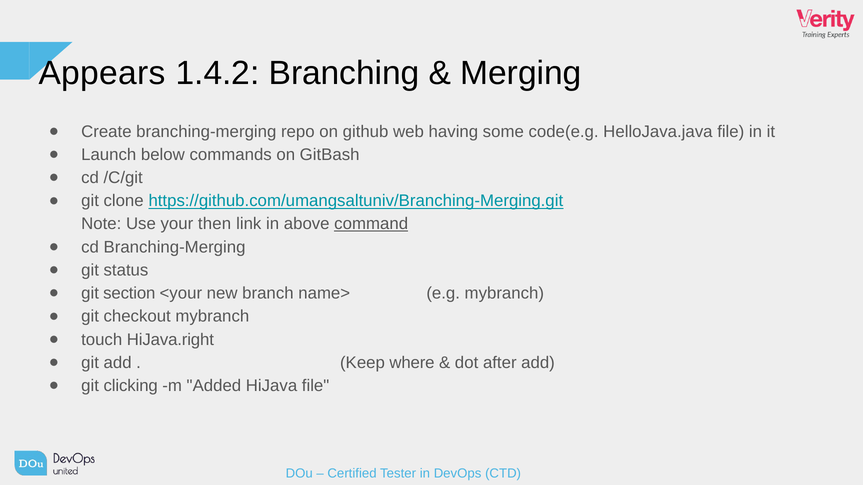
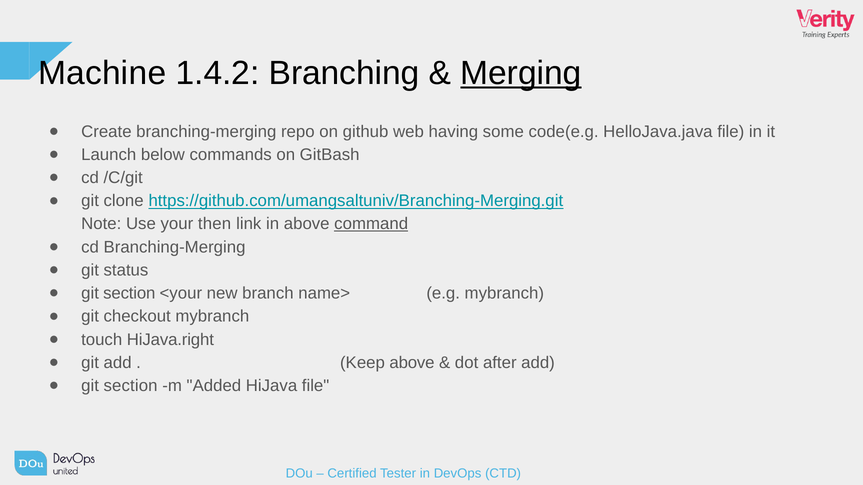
Appears: Appears -> Machine
Merging underline: none -> present
Keep where: where -> above
clicking at (131, 386): clicking -> section
